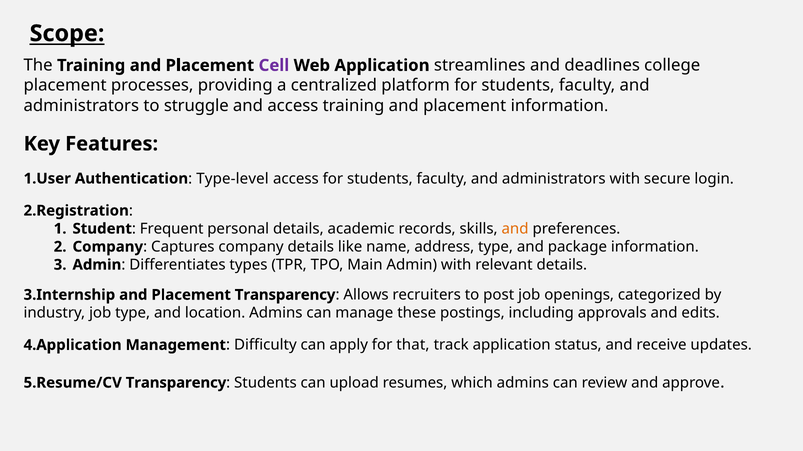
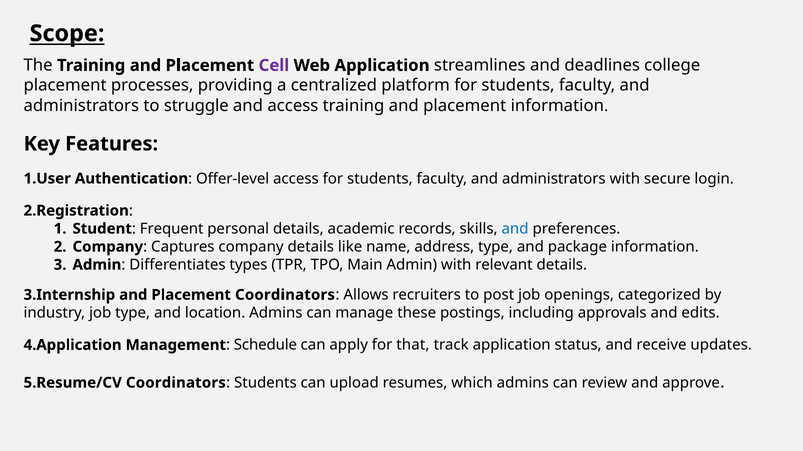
Type-level: Type-level -> Offer-level
and at (515, 229) colour: orange -> blue
Placement Transparency: Transparency -> Coordinators
Difficulty: Difficulty -> Schedule
Transparency at (176, 383): Transparency -> Coordinators
